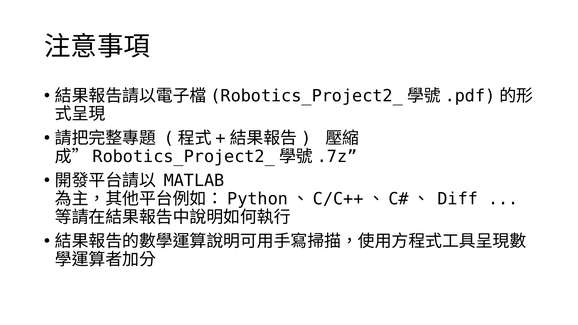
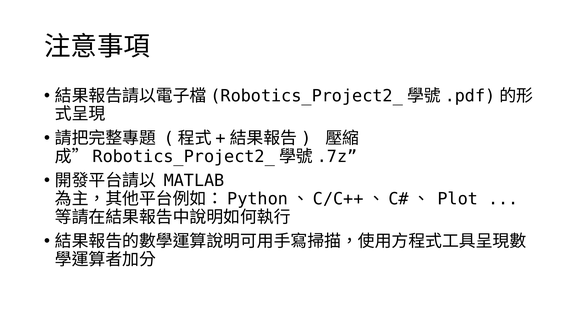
Diff: Diff -> Plot
